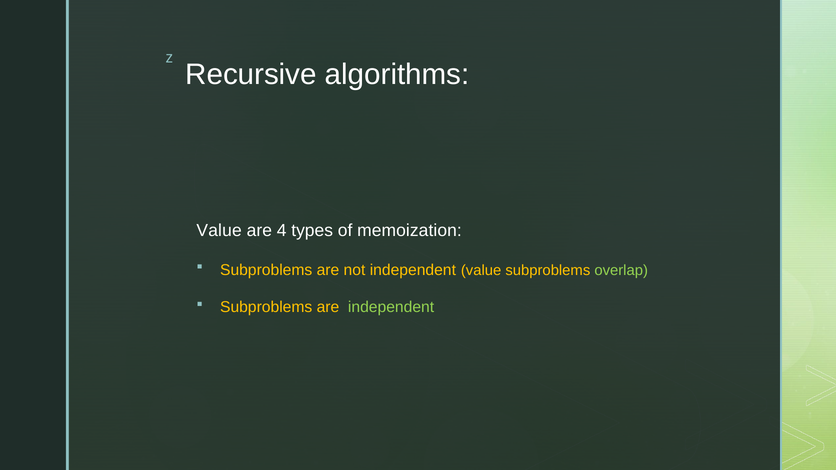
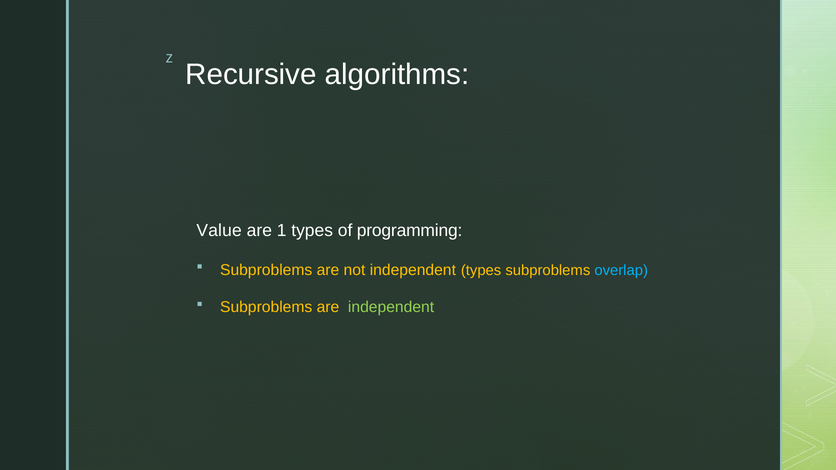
4: 4 -> 1
memoization: memoization -> programming
independent value: value -> types
overlap colour: light green -> light blue
